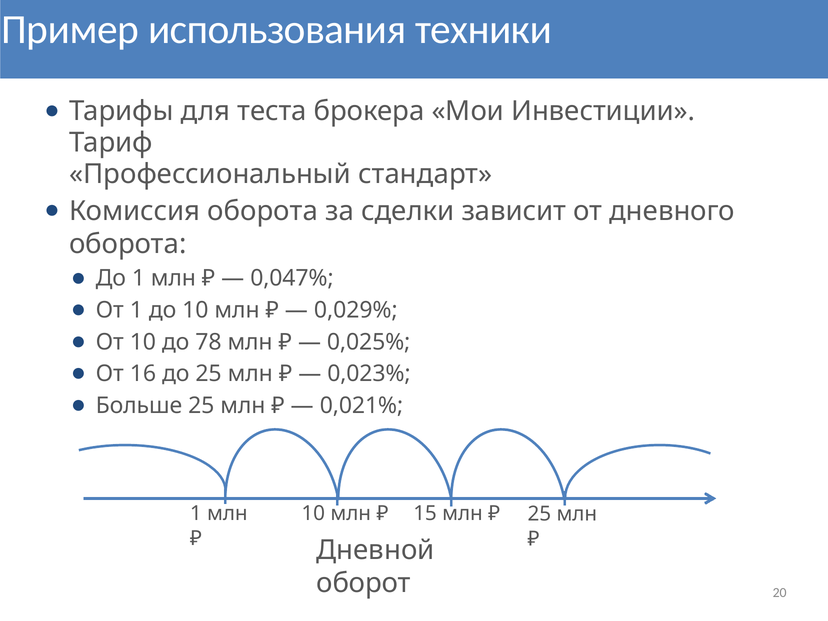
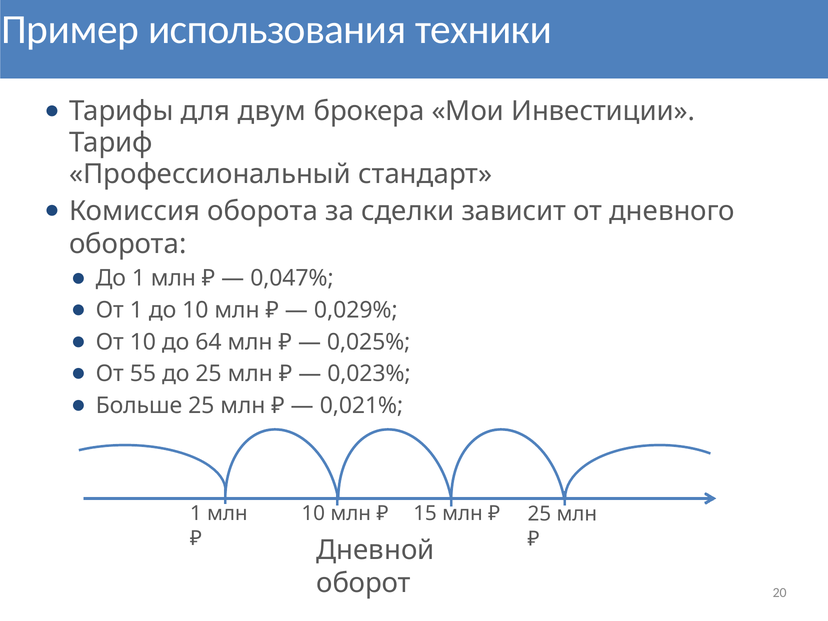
теста: теста -> двум
78: 78 -> 64
16: 16 -> 55
